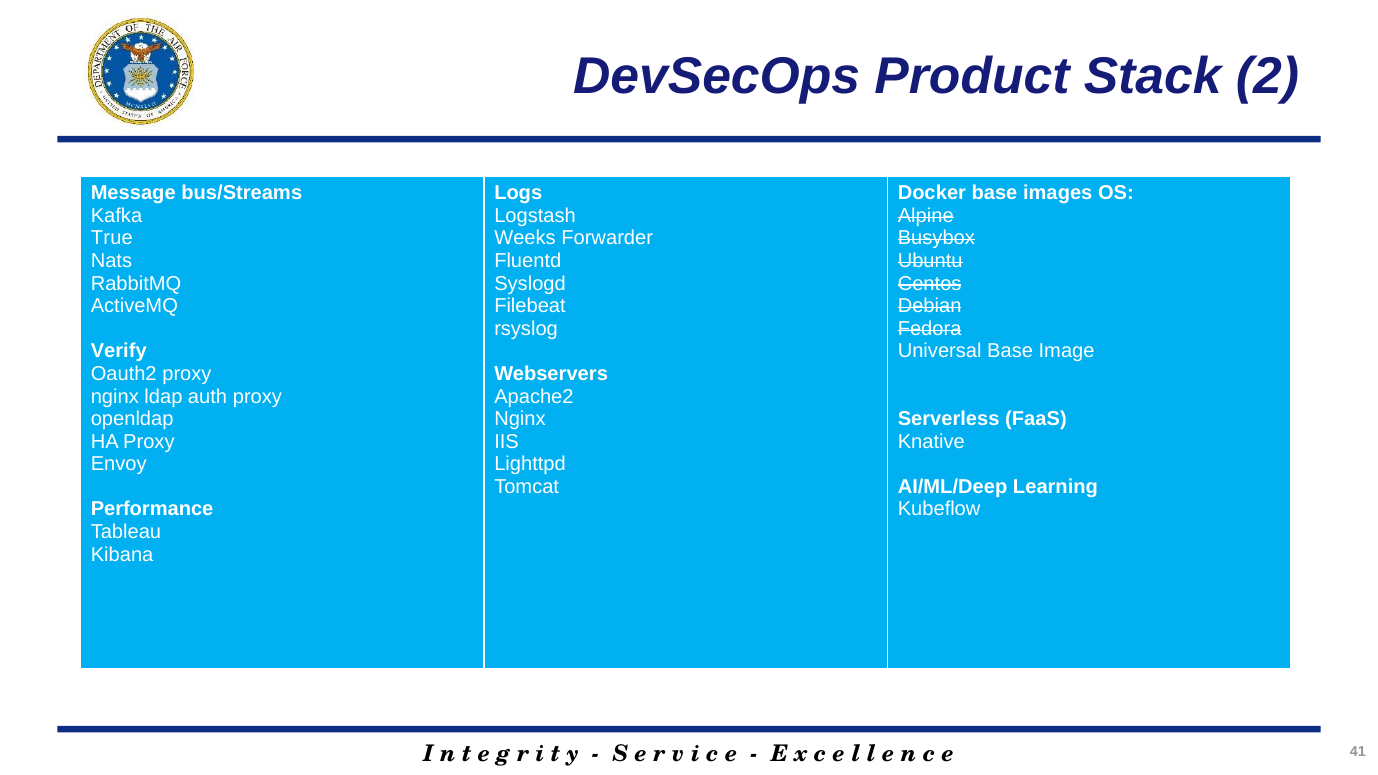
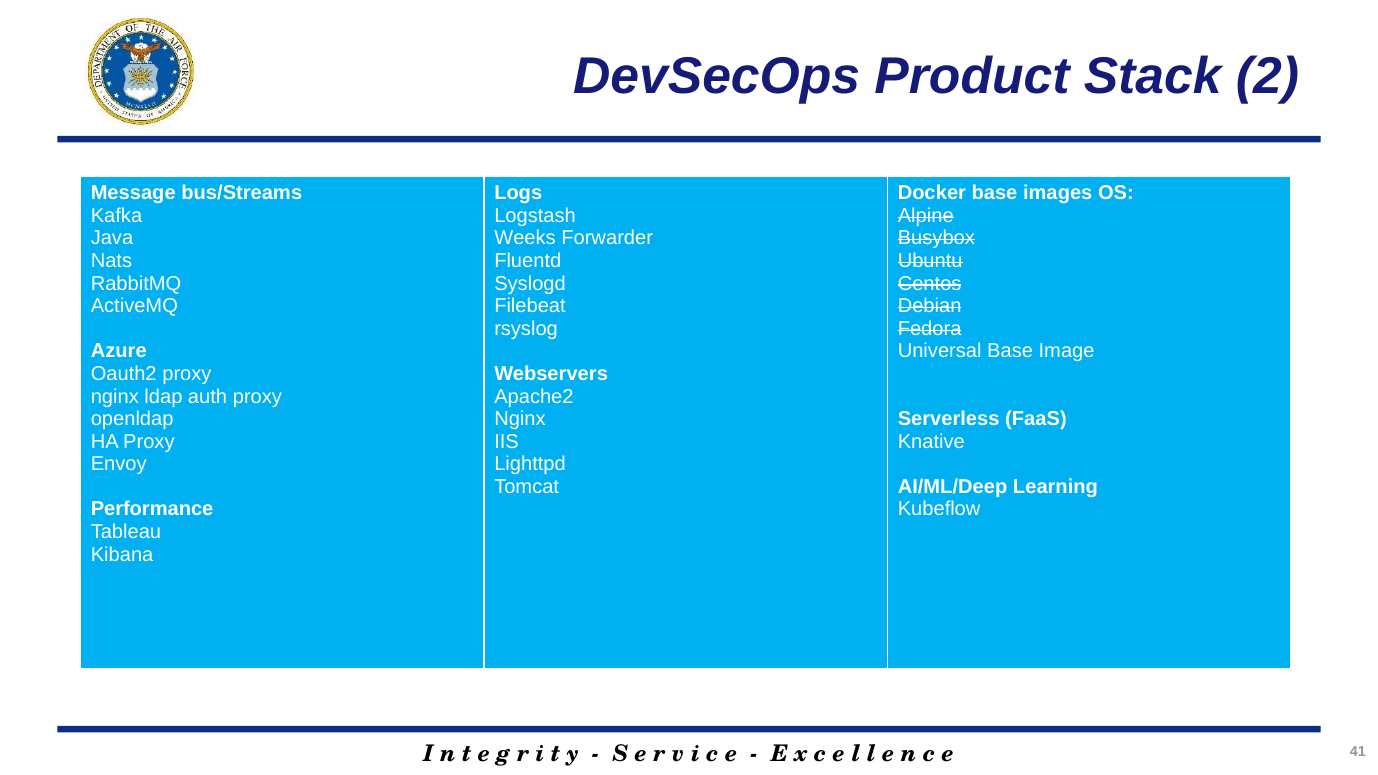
True: True -> Java
Verify: Verify -> Azure
